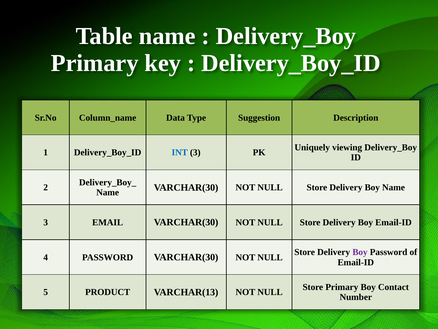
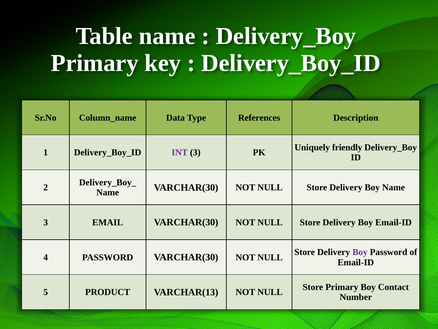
Suggestion: Suggestion -> References
viewing: viewing -> friendly
INT colour: blue -> purple
